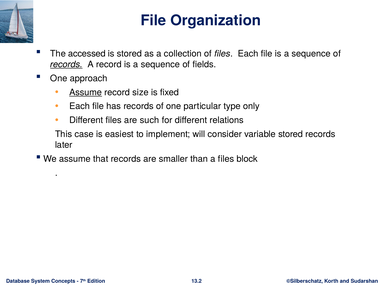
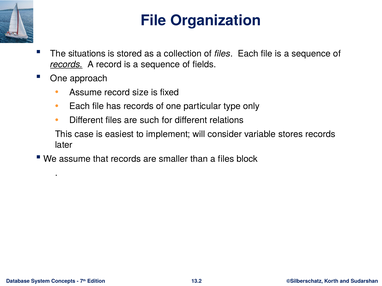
accessed: accessed -> situations
Assume at (86, 92) underline: present -> none
variable stored: stored -> stores
